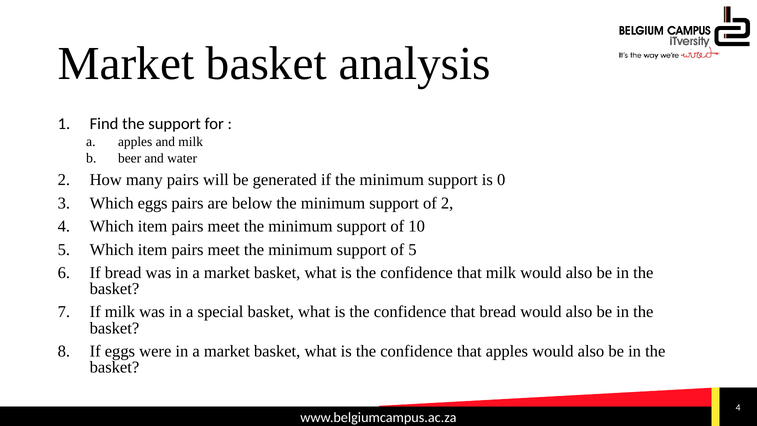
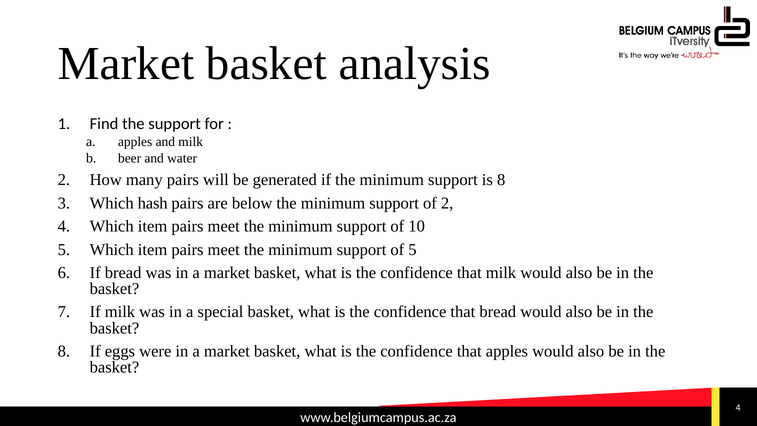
is 0: 0 -> 8
Which eggs: eggs -> hash
